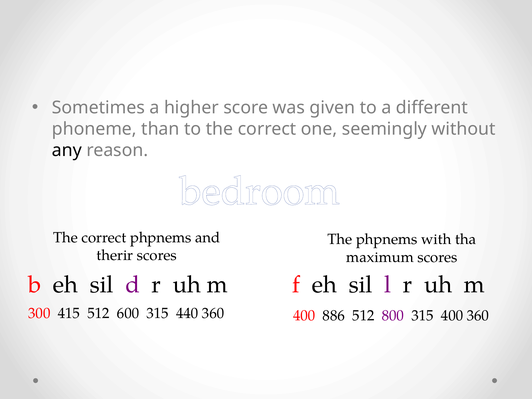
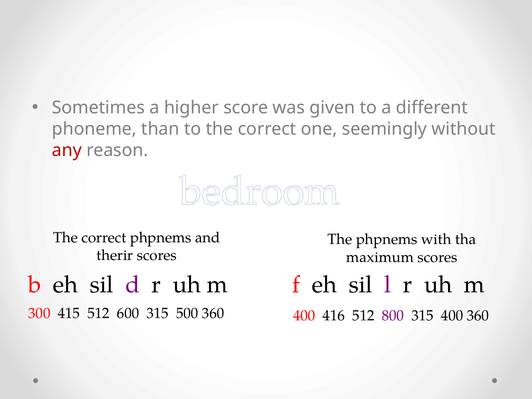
any colour: black -> red
440: 440 -> 500
886: 886 -> 416
